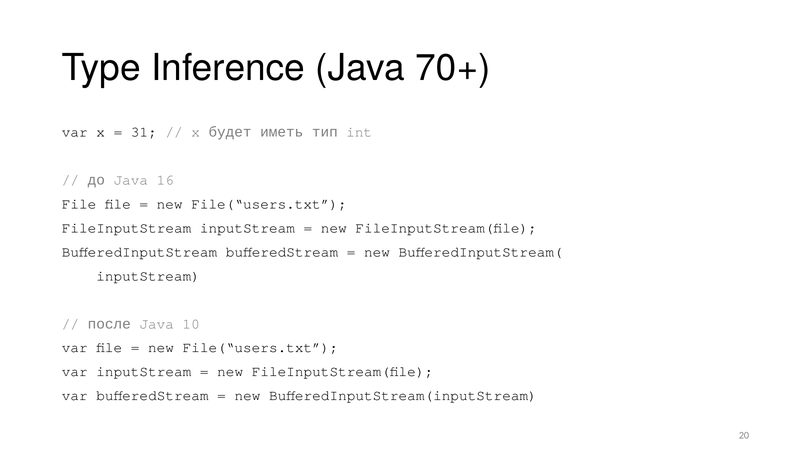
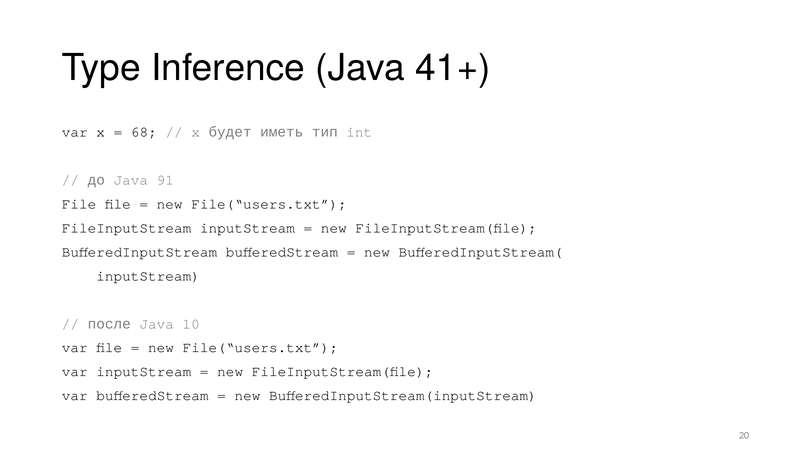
70+: 70+ -> 41+
31: 31 -> 68
16: 16 -> 91
